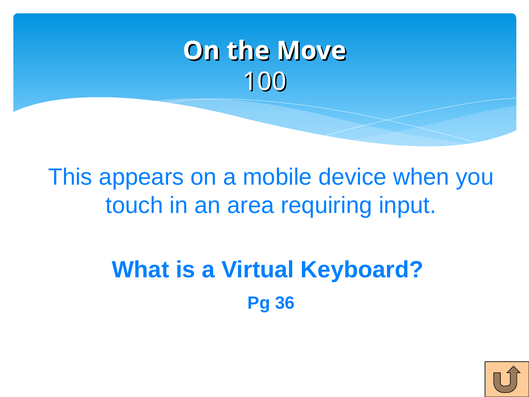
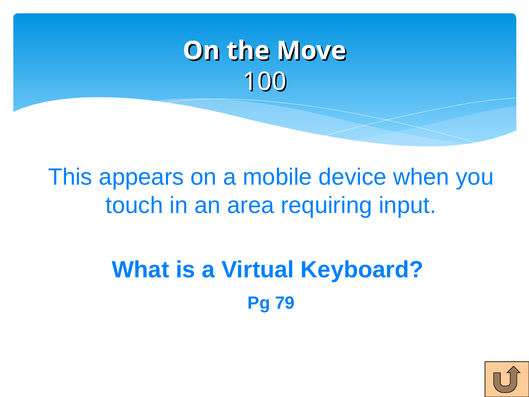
36: 36 -> 79
